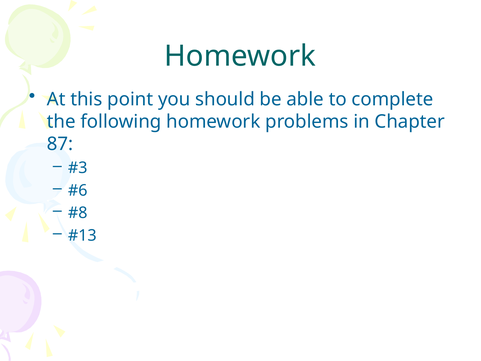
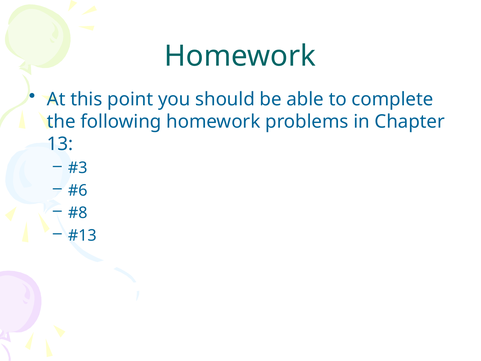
87: 87 -> 13
